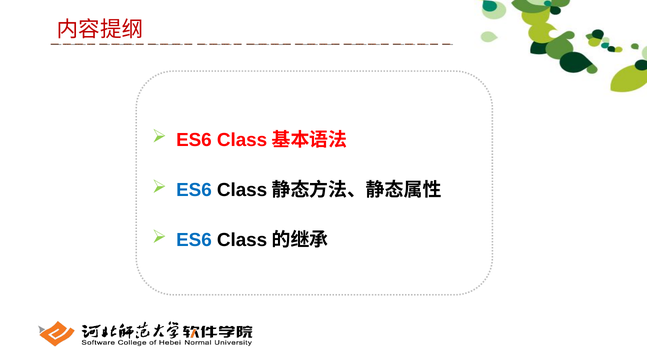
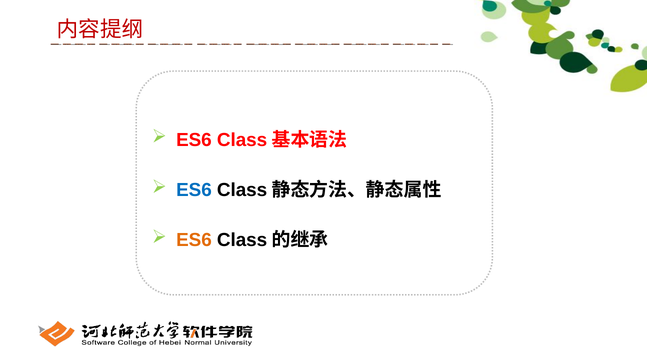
ES6 at (194, 240) colour: blue -> orange
